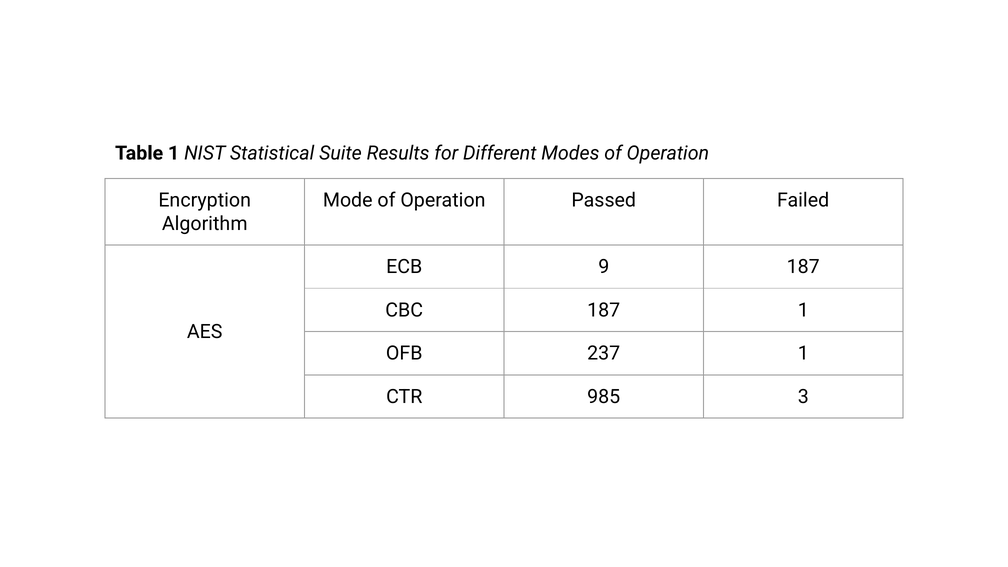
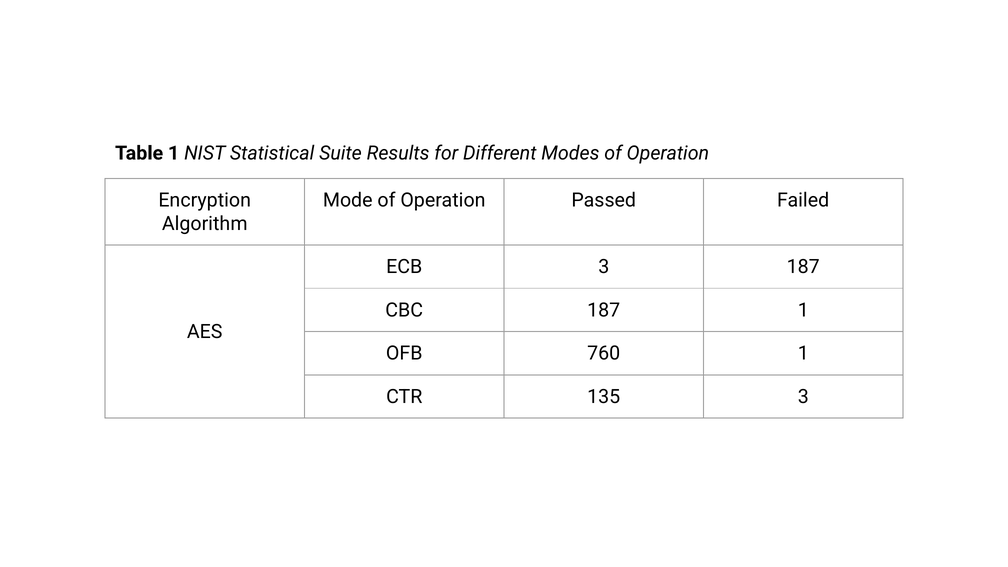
ECB 9: 9 -> 3
237: 237 -> 760
985: 985 -> 135
